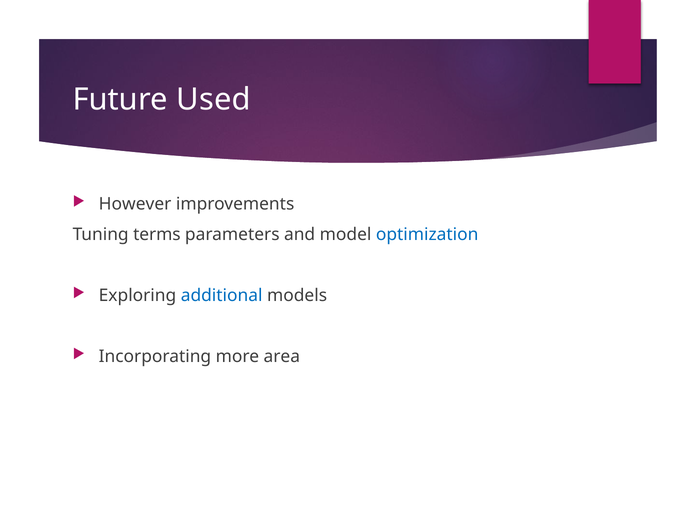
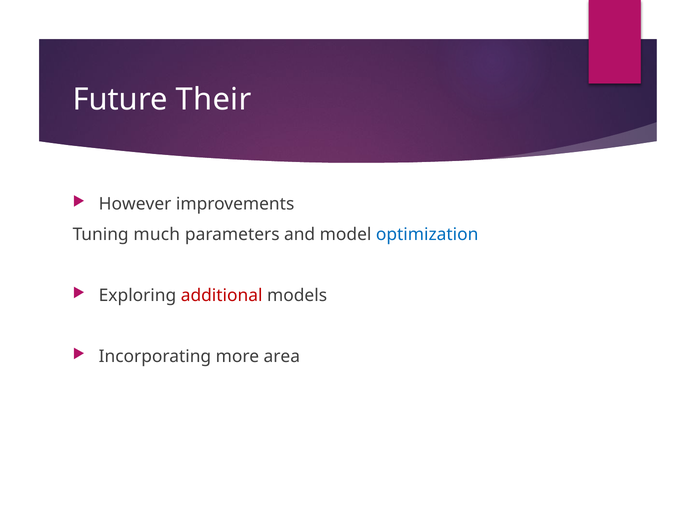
Used: Used -> Their
terms: terms -> much
additional colour: blue -> red
